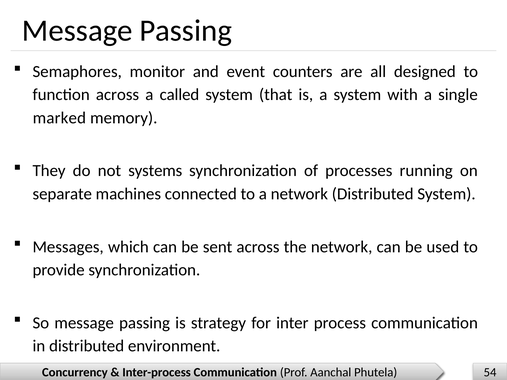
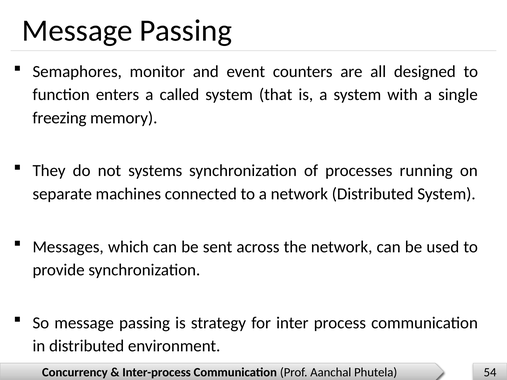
function across: across -> enters
marked: marked -> freezing
